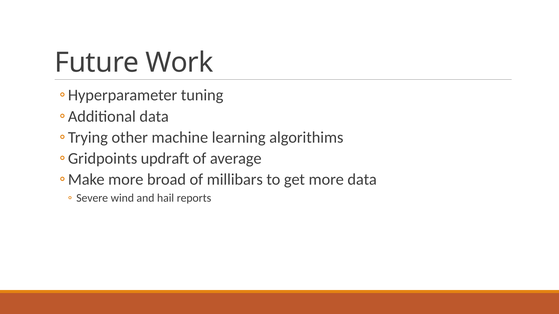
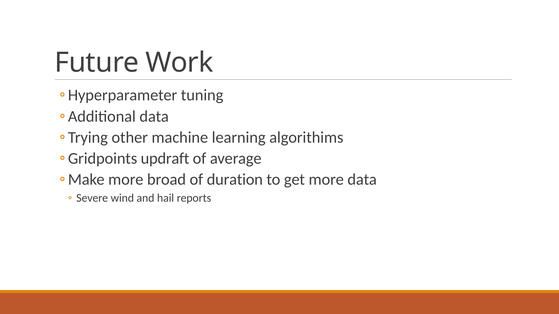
millibars: millibars -> duration
